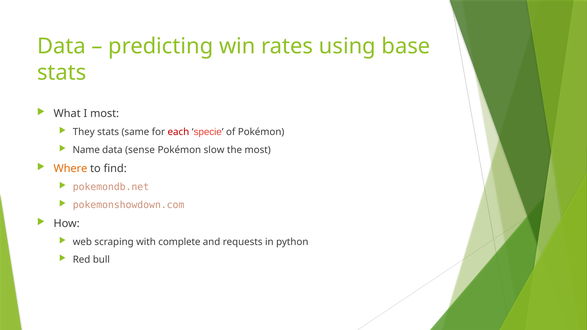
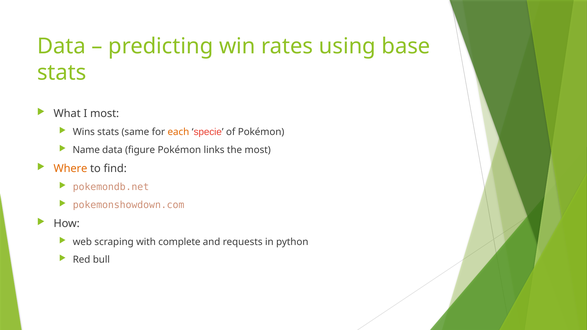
They: They -> Wins
each colour: red -> orange
sense: sense -> figure
slow: slow -> links
